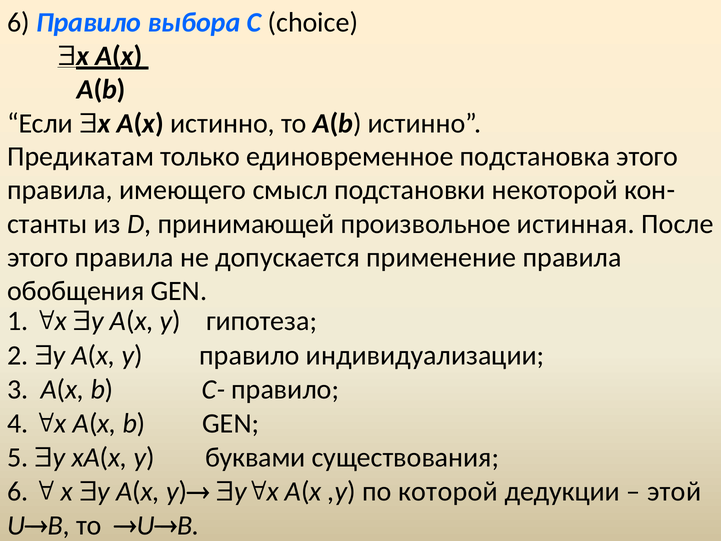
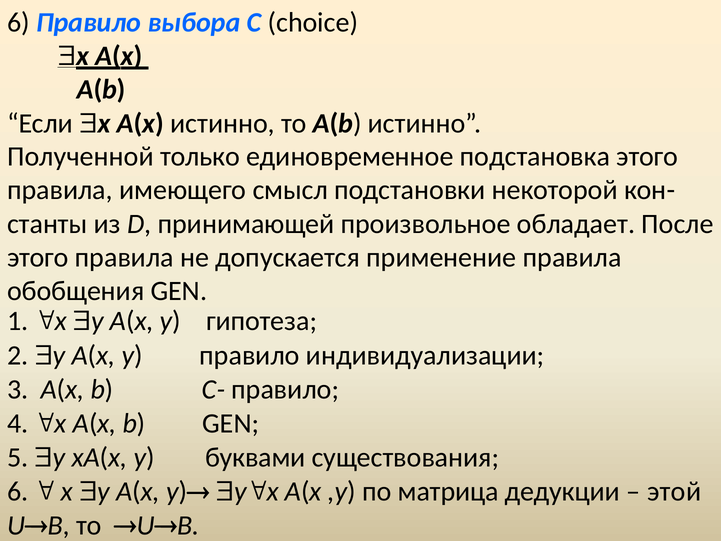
Предикатам: Предикатам -> Полученной
истинная: истинная -> обладает
которой: которой -> матрица
